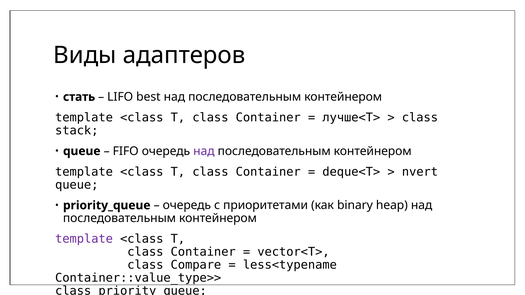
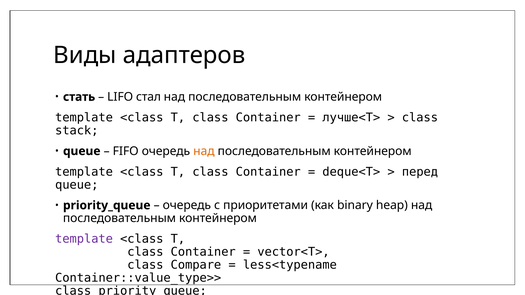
best: best -> стал
над at (204, 151) colour: purple -> orange
nvert: nvert -> перед
